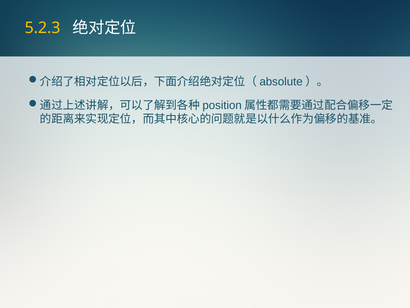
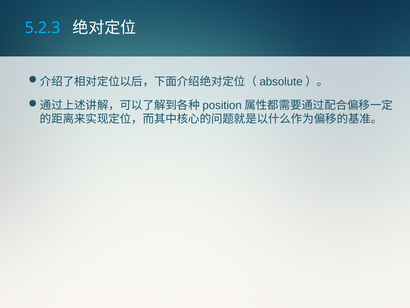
5.2.3 colour: yellow -> light blue
